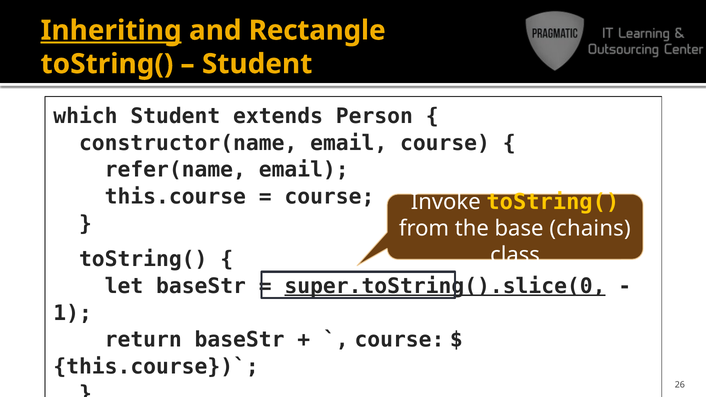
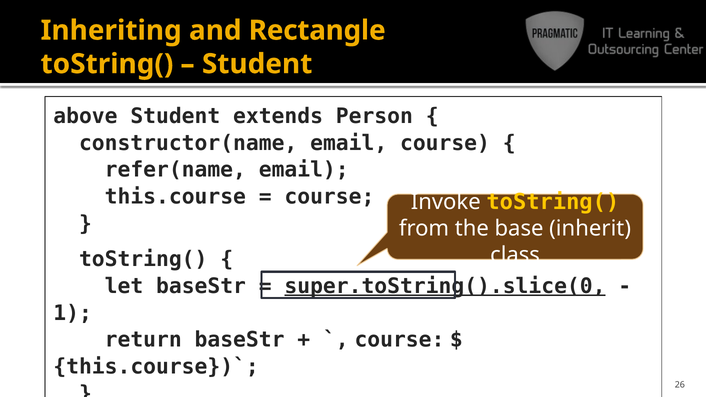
Inheriting underline: present -> none
which: which -> above
chains: chains -> inherit
